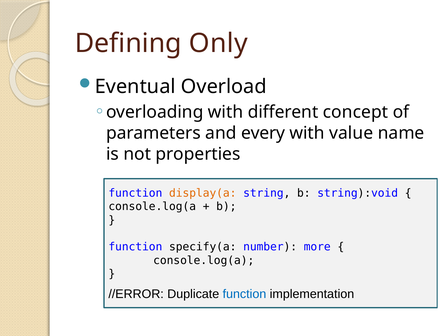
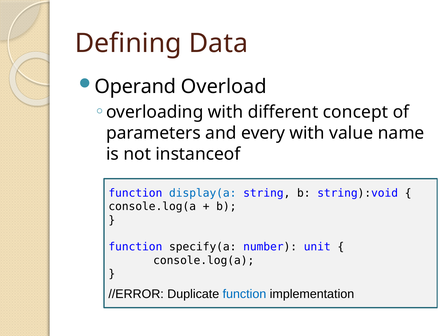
Only: Only -> Data
Eventual: Eventual -> Operand
properties: properties -> instanceof
display(a colour: orange -> blue
more: more -> unit
